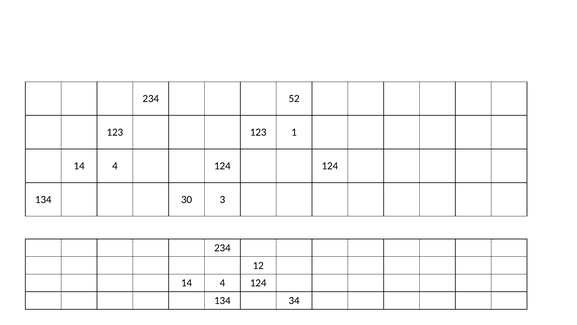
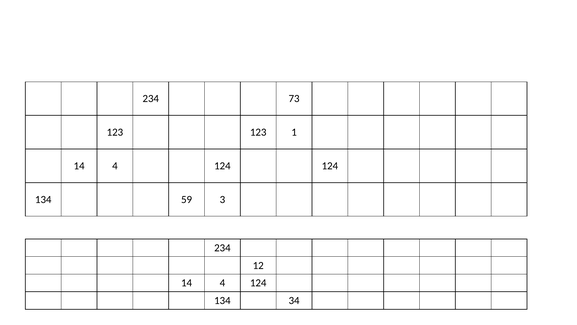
52: 52 -> 73
30: 30 -> 59
